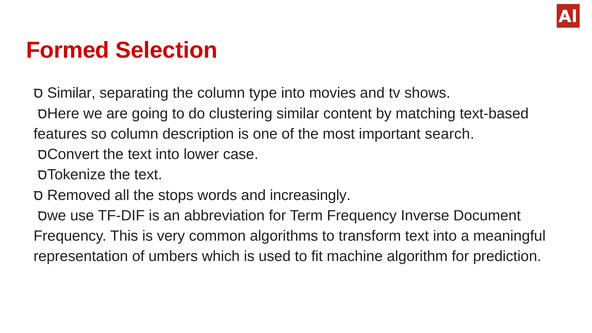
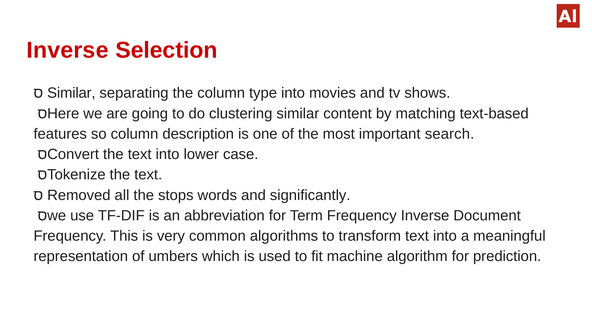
Formed at (68, 50): Formed -> Inverse
increasingly: increasingly -> significantly
